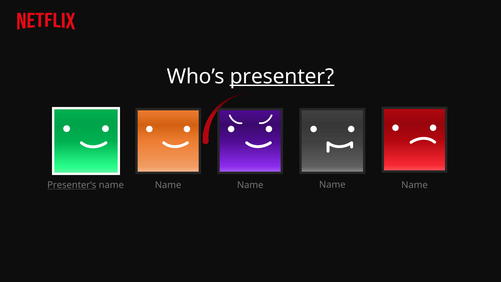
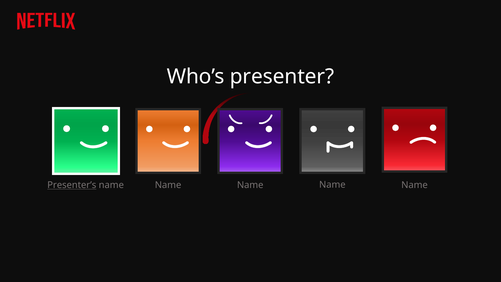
presenter underline: present -> none
